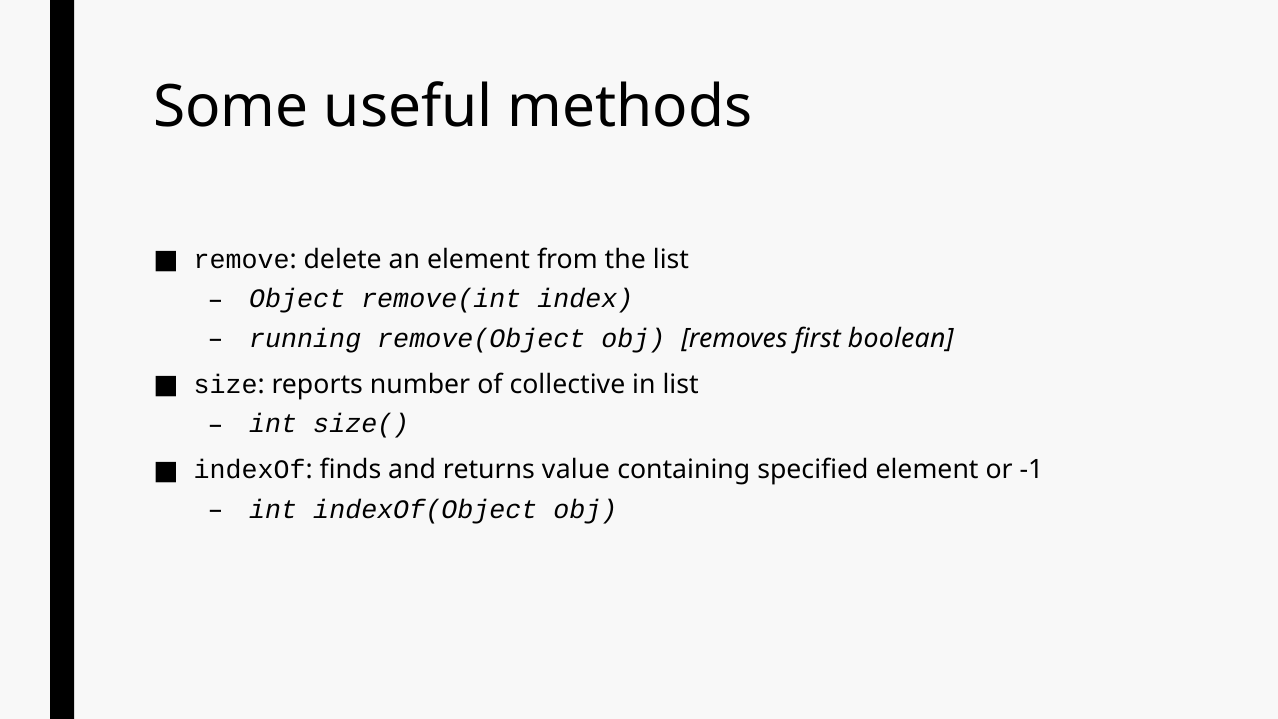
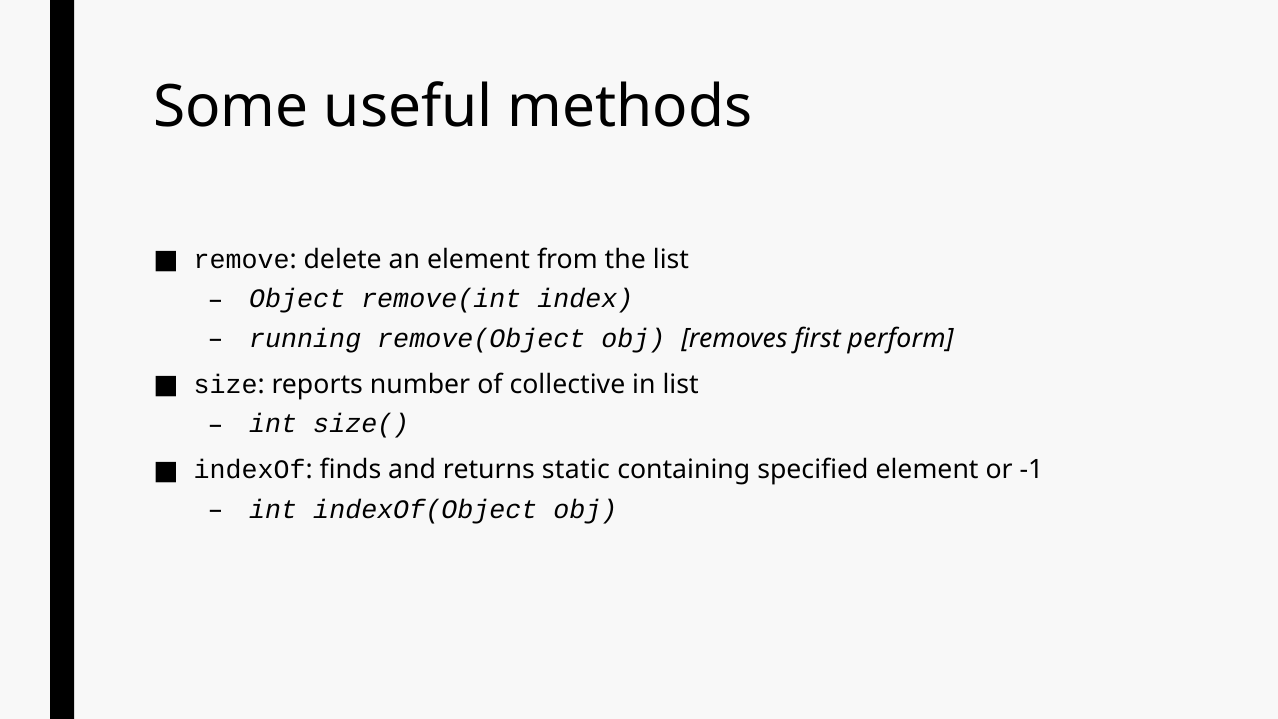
boolean: boolean -> perform
value: value -> static
